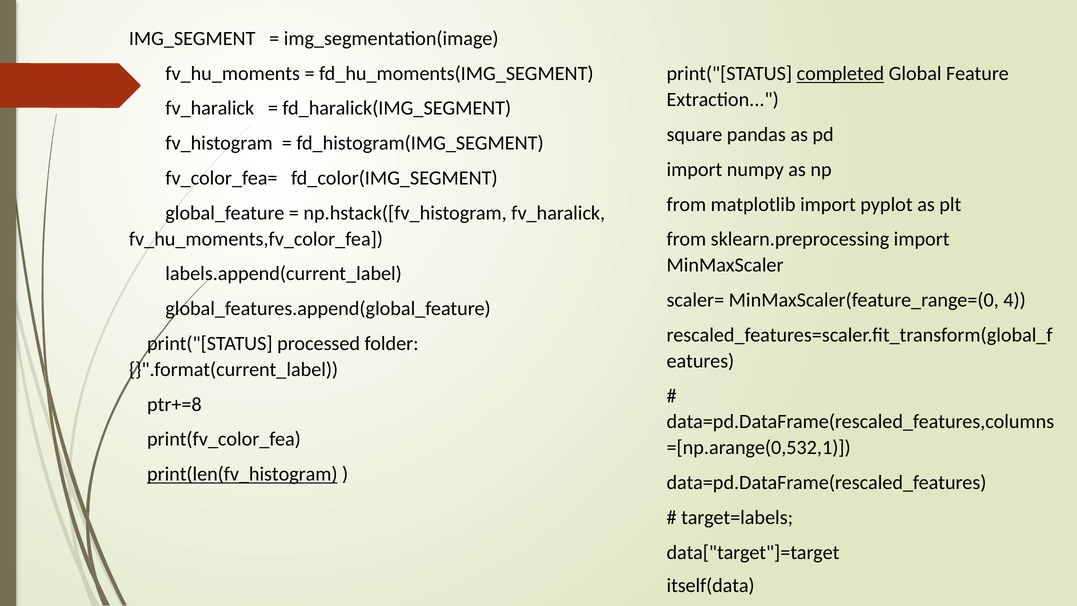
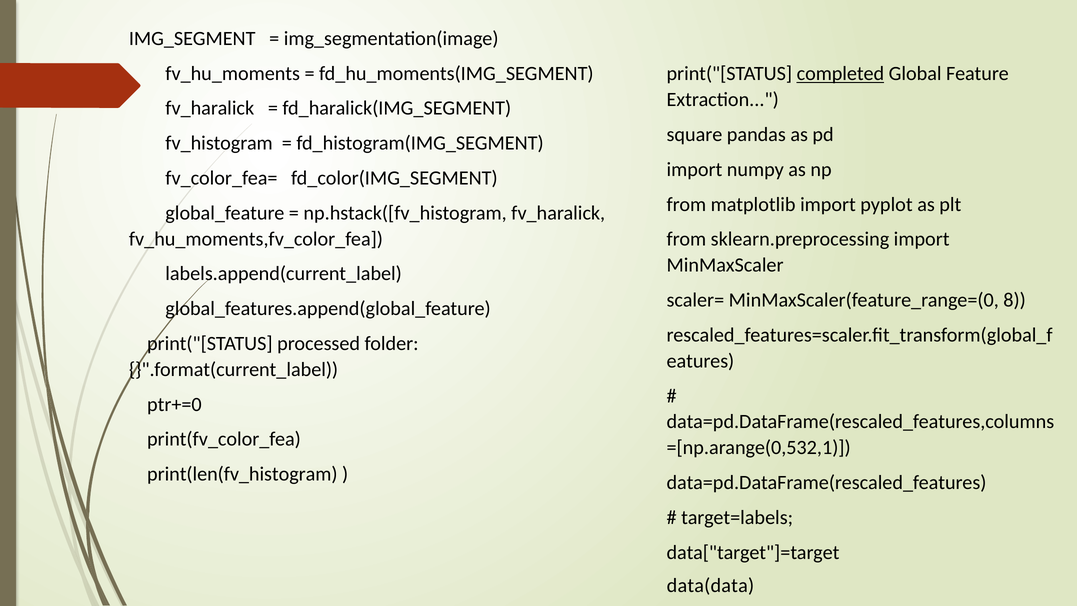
4: 4 -> 8
ptr+=8: ptr+=8 -> ptr+=0
print(len(fv_histogram underline: present -> none
itself(data: itself(data -> data(data
